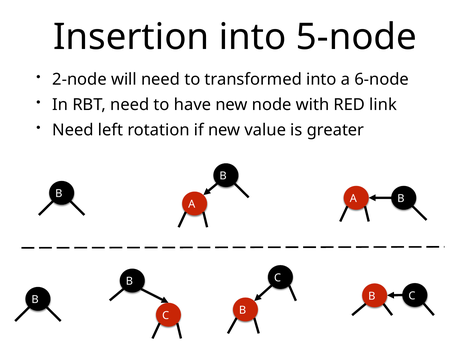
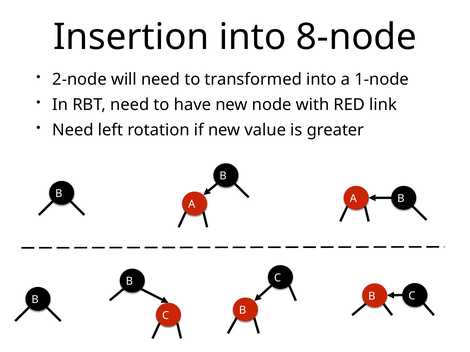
5-node: 5-node -> 8-node
6-node: 6-node -> 1-node
